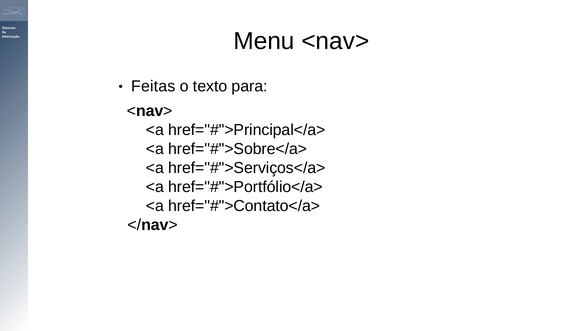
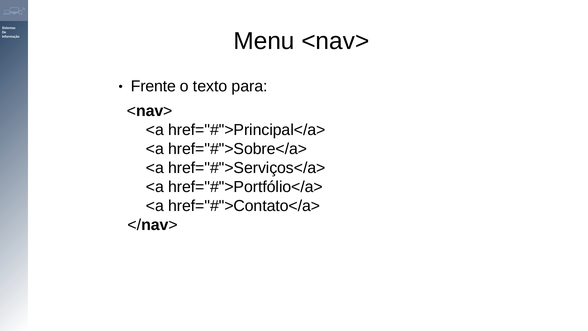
Feitas: Feitas -> Frente
